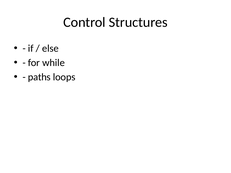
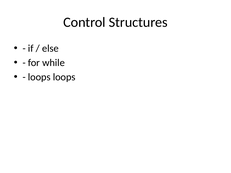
paths at (39, 77): paths -> loops
